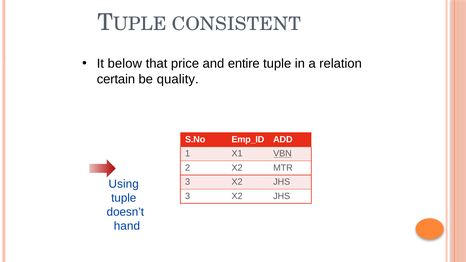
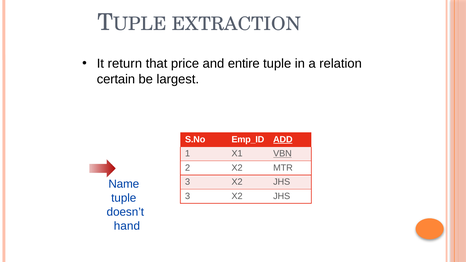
CONSISTENT: CONSISTENT -> EXTRACTION
below: below -> return
quality: quality -> largest
ADD underline: none -> present
Using: Using -> Name
